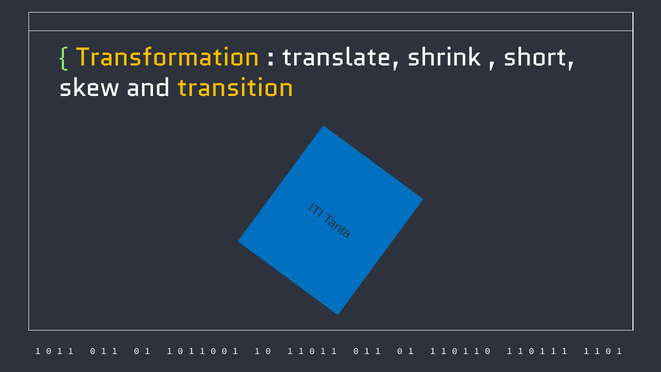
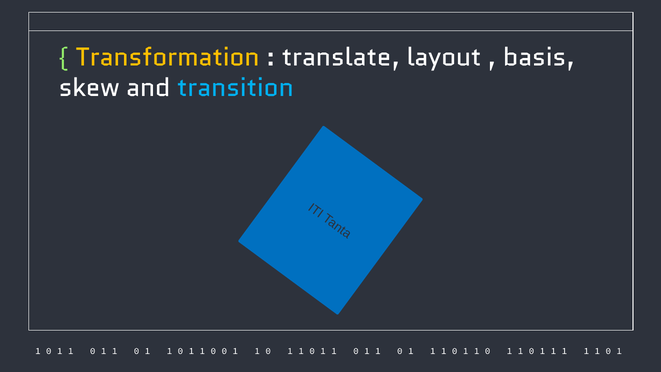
shrink: shrink -> layout
short: short -> basis
transition colour: yellow -> light blue
